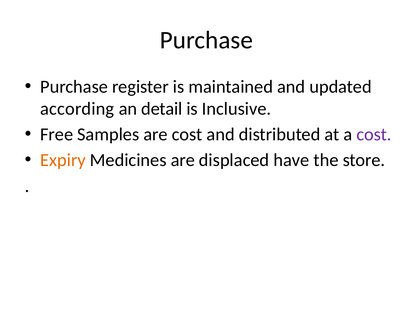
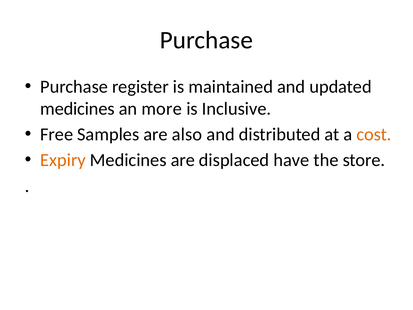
according at (77, 109): according -> medicines
detail: detail -> more
are cost: cost -> also
cost at (374, 134) colour: purple -> orange
